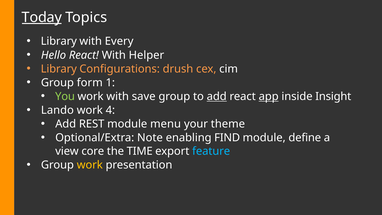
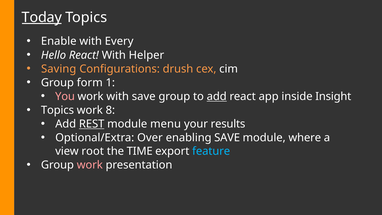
Library at (59, 41): Library -> Enable
Library at (59, 69): Library -> Saving
You colour: light green -> pink
app underline: present -> none
Lando at (57, 110): Lando -> Topics
4: 4 -> 8
REST underline: none -> present
theme: theme -> results
Note: Note -> Over
enabling FIND: FIND -> SAVE
define: define -> where
core: core -> root
work at (90, 165) colour: yellow -> pink
